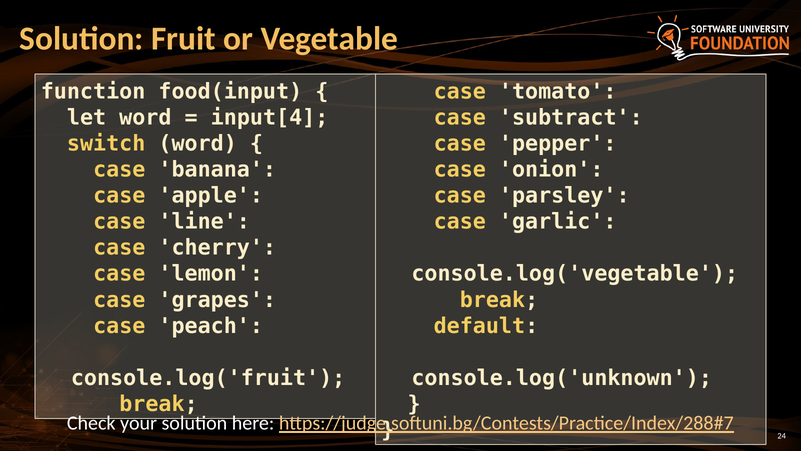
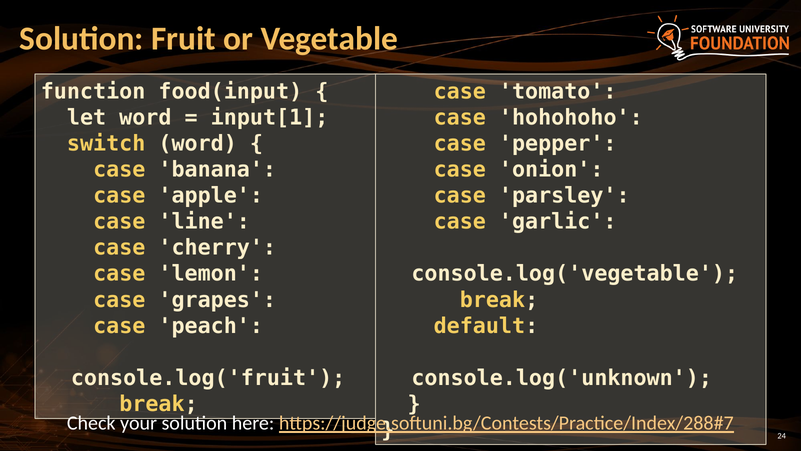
input[4: input[4 -> input[1
subtract: subtract -> hohohoho
